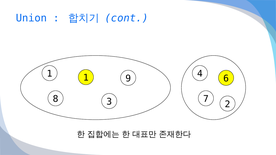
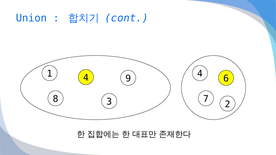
1 1: 1 -> 4
